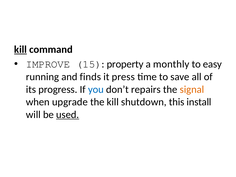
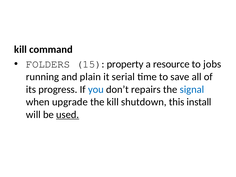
kill at (21, 50) underline: present -> none
IMPROVE: IMPROVE -> FOLDERS
monthly: monthly -> resource
easy: easy -> jobs
finds: finds -> plain
press: press -> serial
signal colour: orange -> blue
